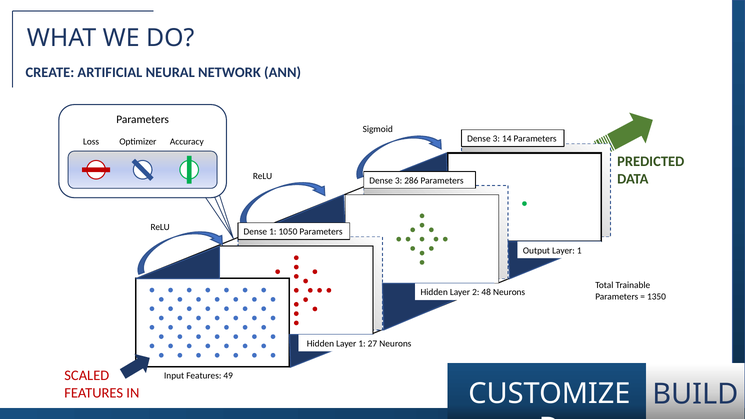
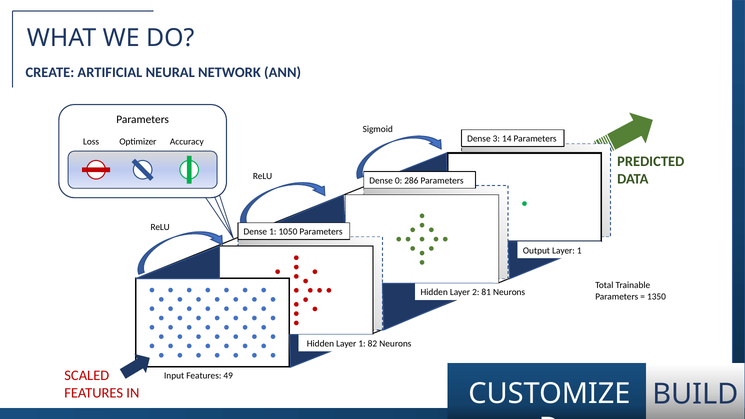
3 at (399, 181): 3 -> 0
48: 48 -> 81
27: 27 -> 82
